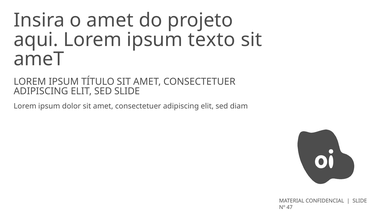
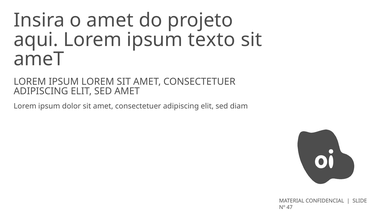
IPSUM TÍTULO: TÍTULO -> LOREM
SED SLIDE: SLIDE -> AMET
